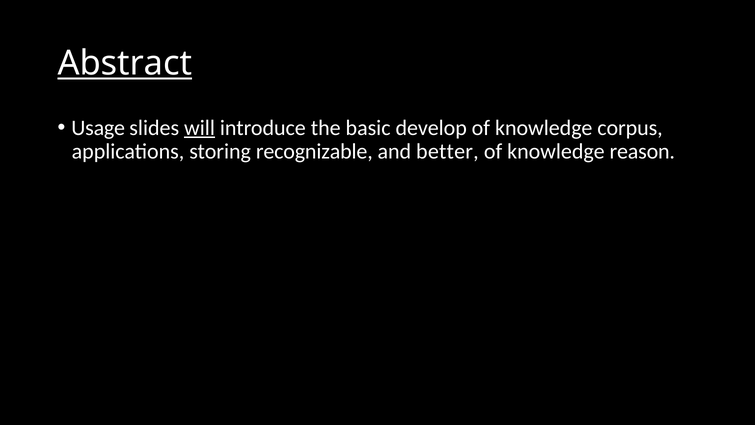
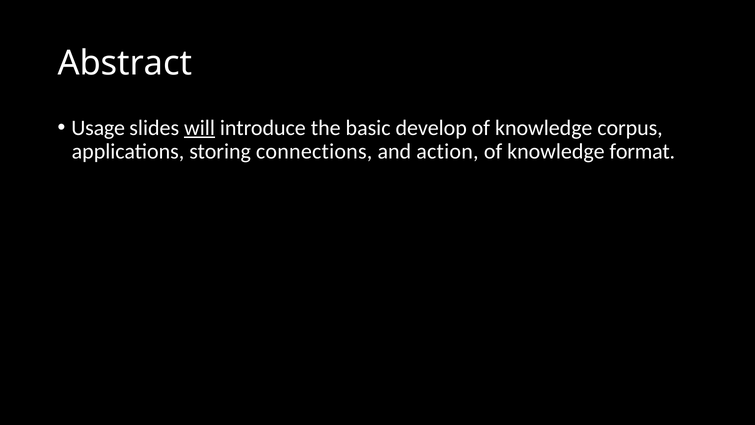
Abstract underline: present -> none
recognizable: recognizable -> connections
better: better -> action
reason: reason -> format
